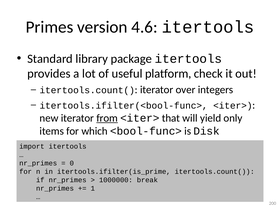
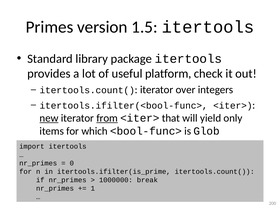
4.6: 4.6 -> 1.5
new underline: none -> present
Disk: Disk -> Glob
